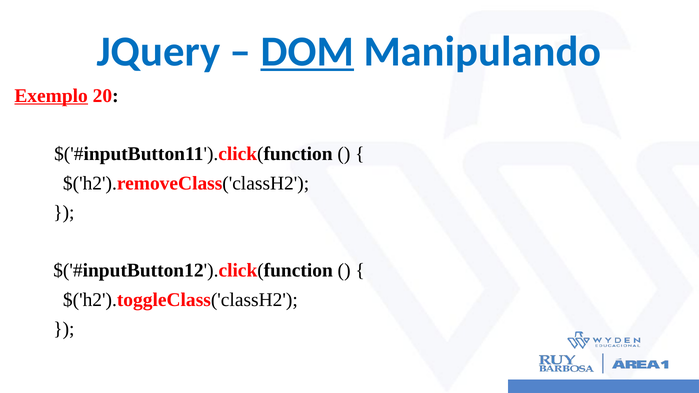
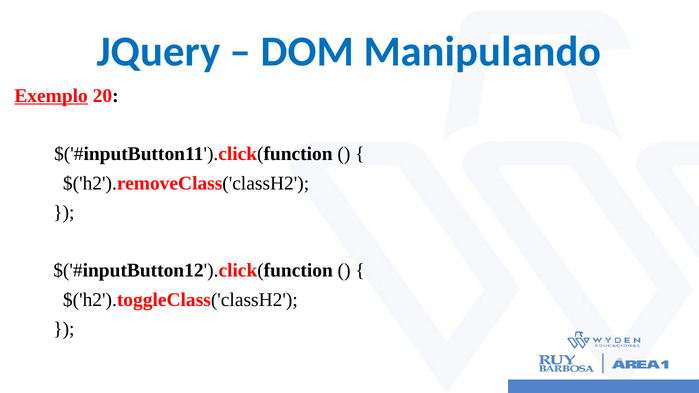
DOM underline: present -> none
